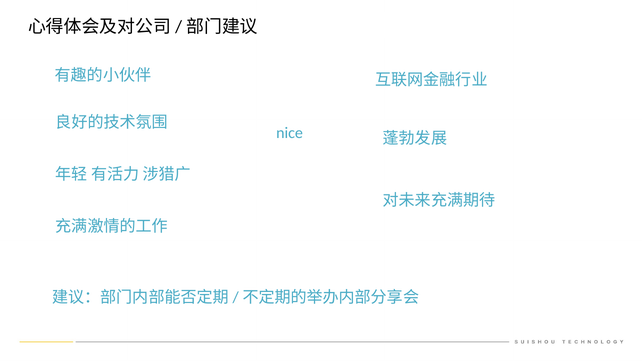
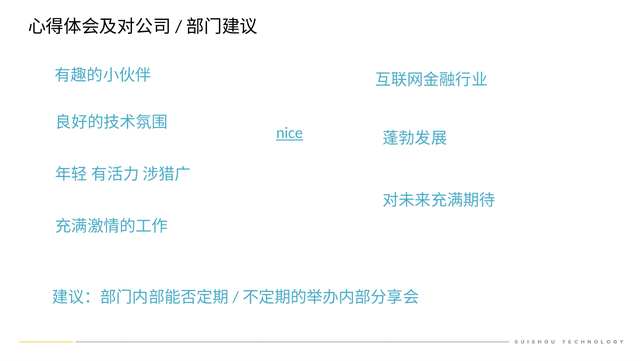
nice underline: none -> present
